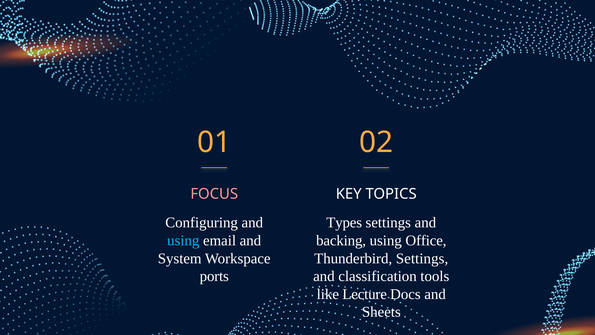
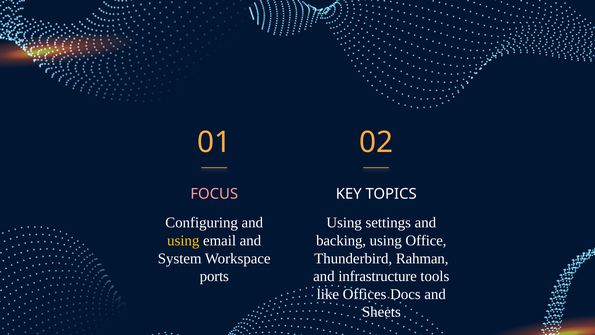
Types at (344, 223): Types -> Using
using at (183, 240) colour: light blue -> yellow
Thunderbird Settings: Settings -> Rahman
classification: classification -> infrastructure
Lecture: Lecture -> Offices
